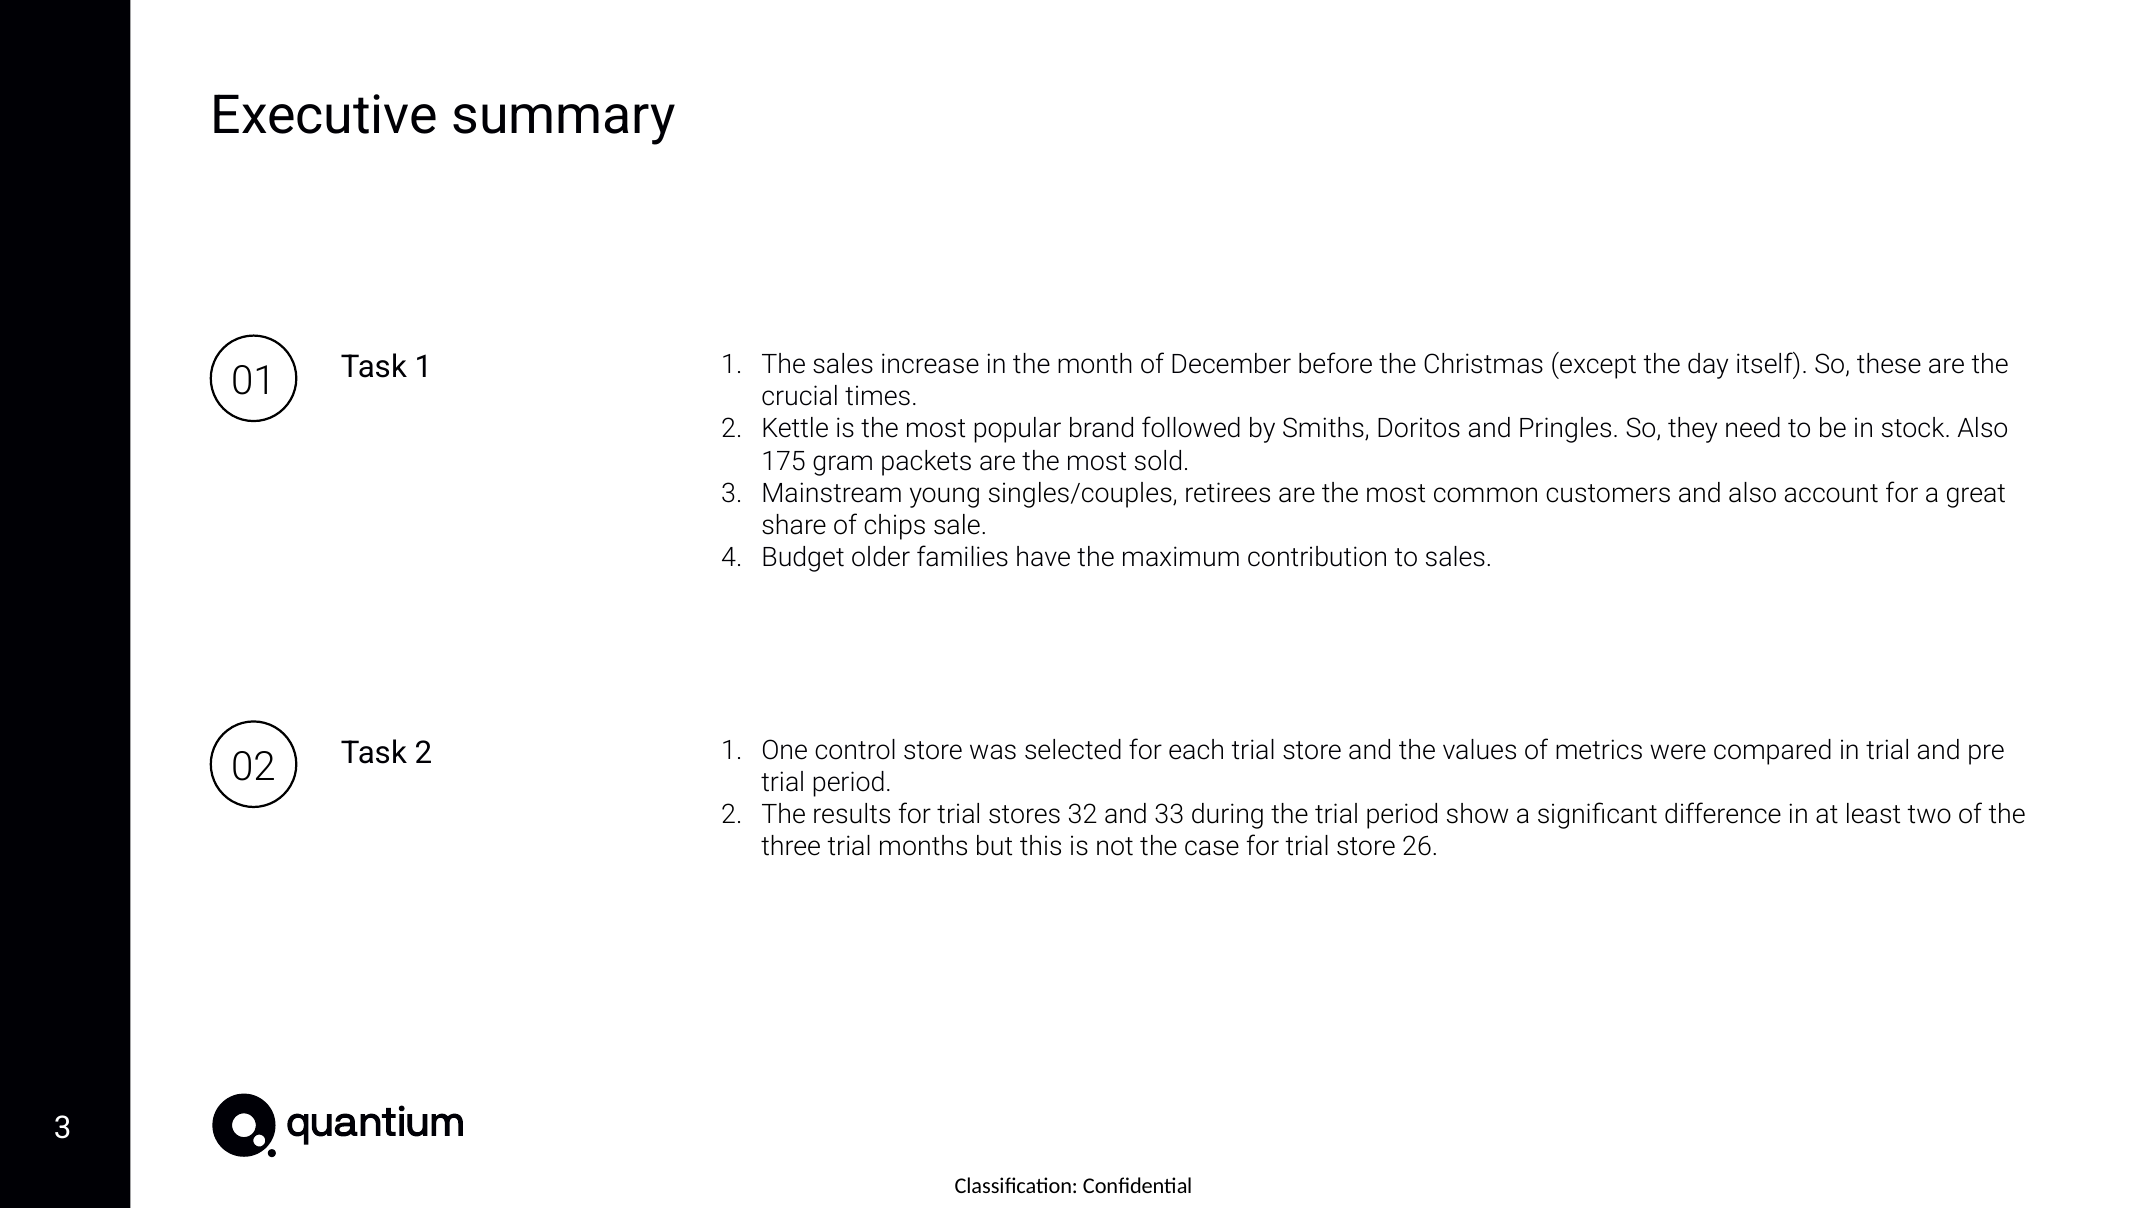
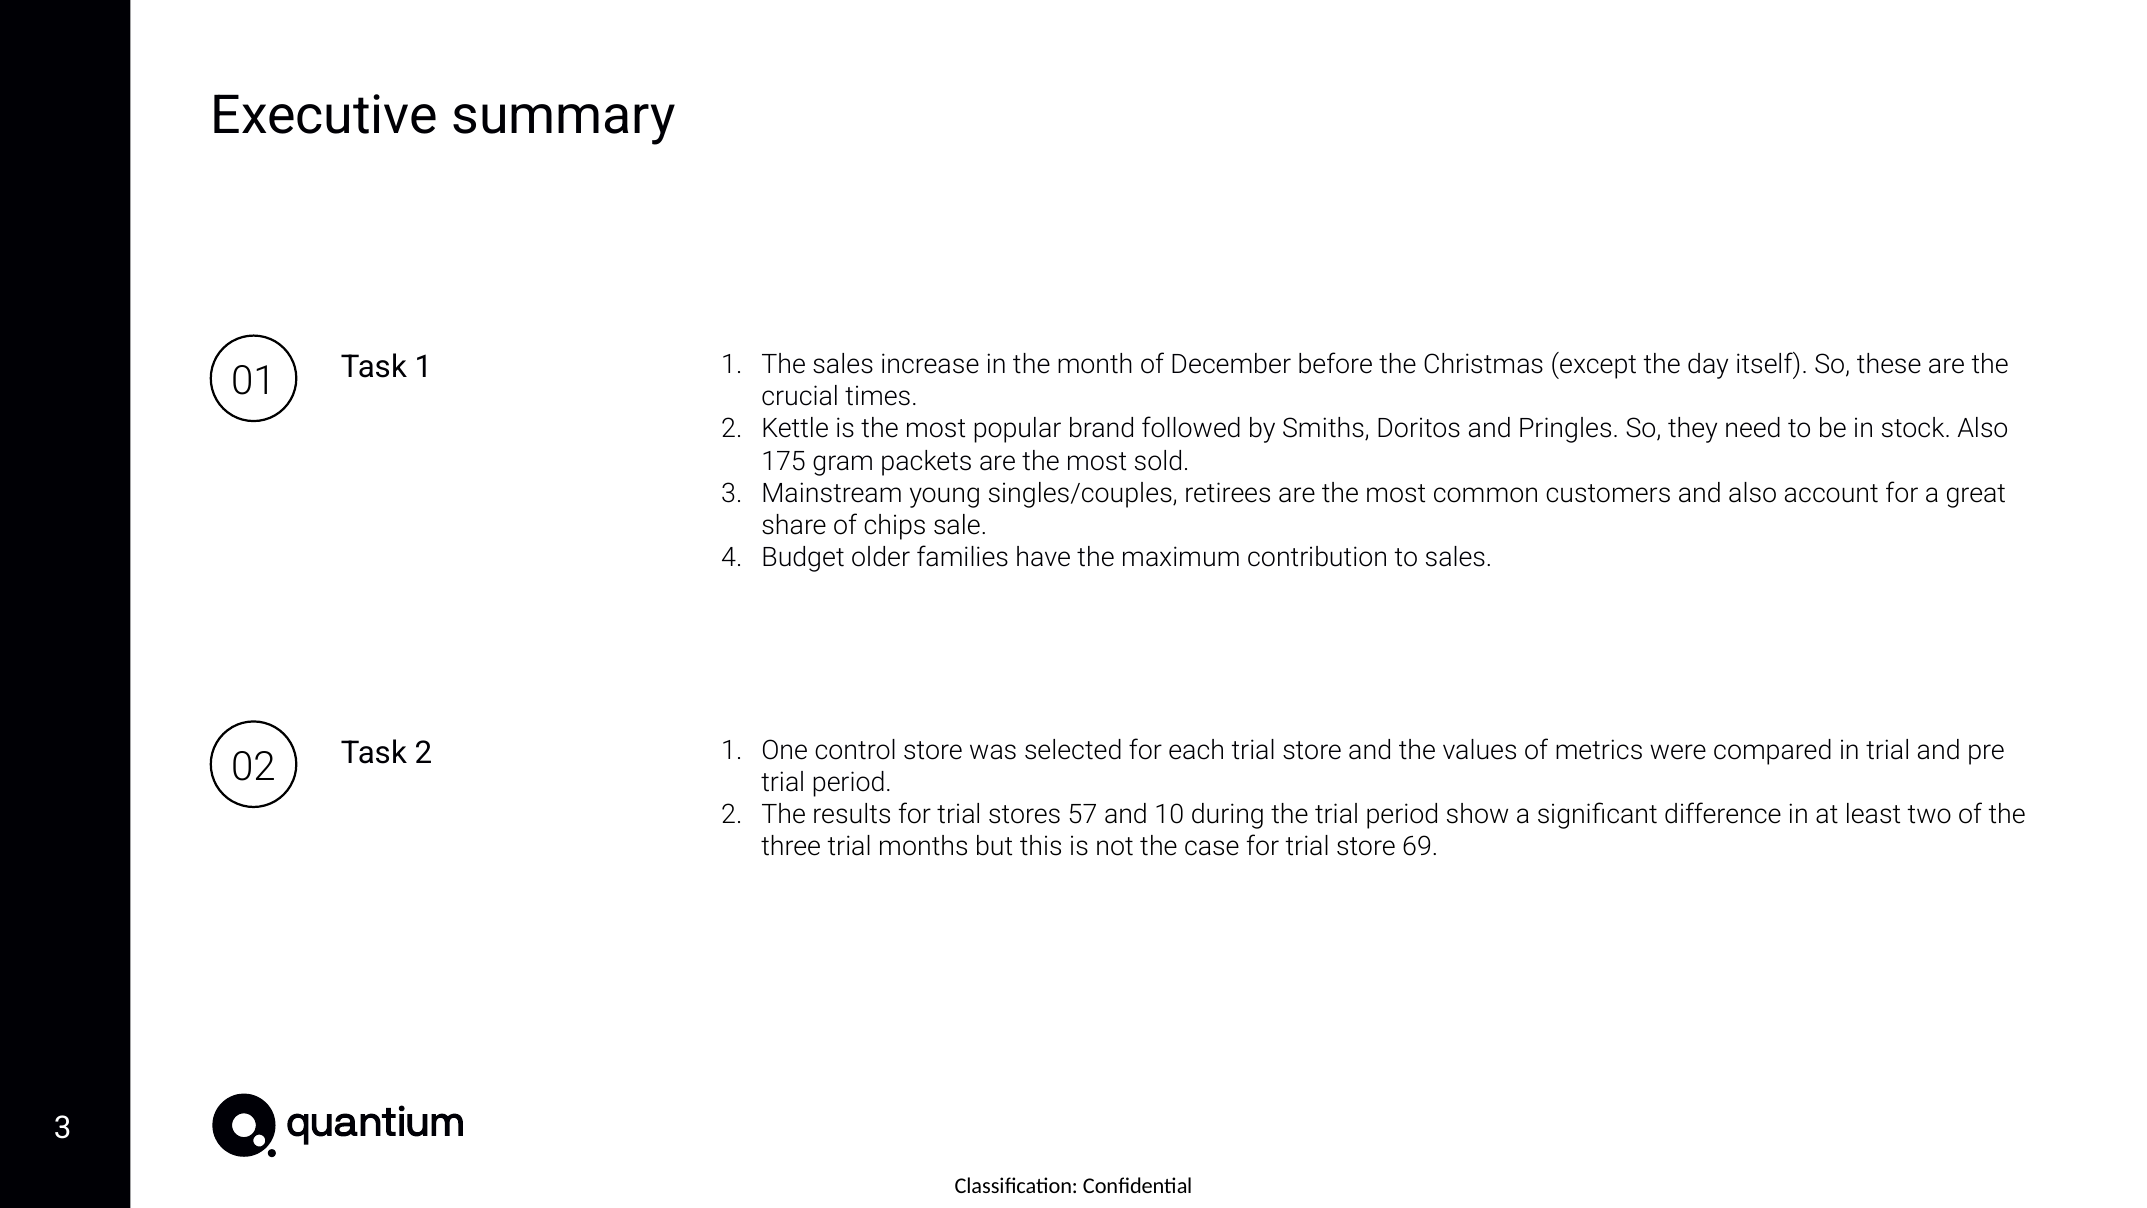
32: 32 -> 57
33: 33 -> 10
26: 26 -> 69
